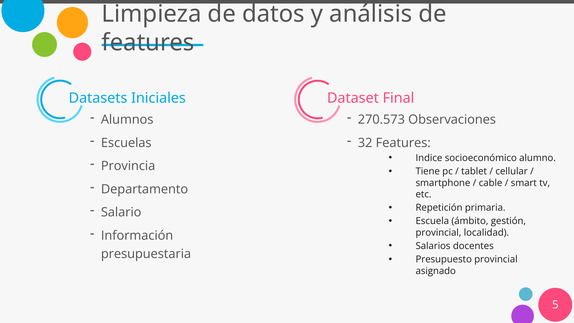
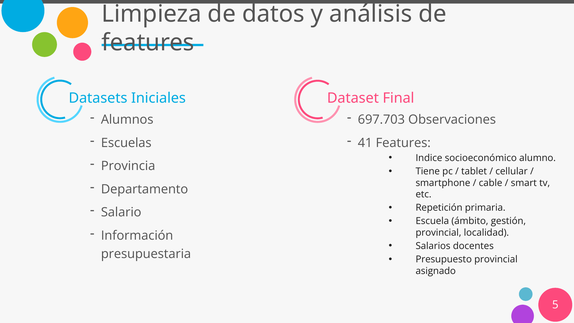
270.573: 270.573 -> 697.703
32: 32 -> 41
